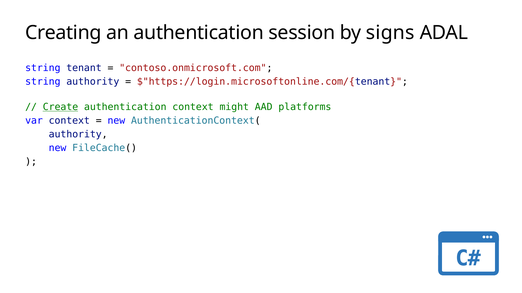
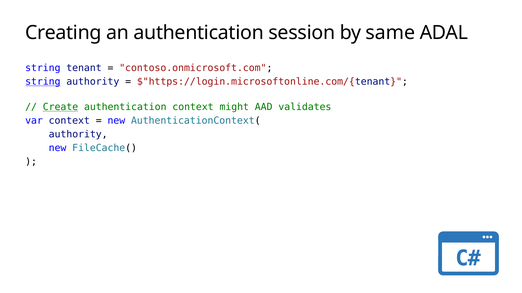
signs: signs -> same
string at (43, 82) underline: none -> present
platforms: platforms -> validates
